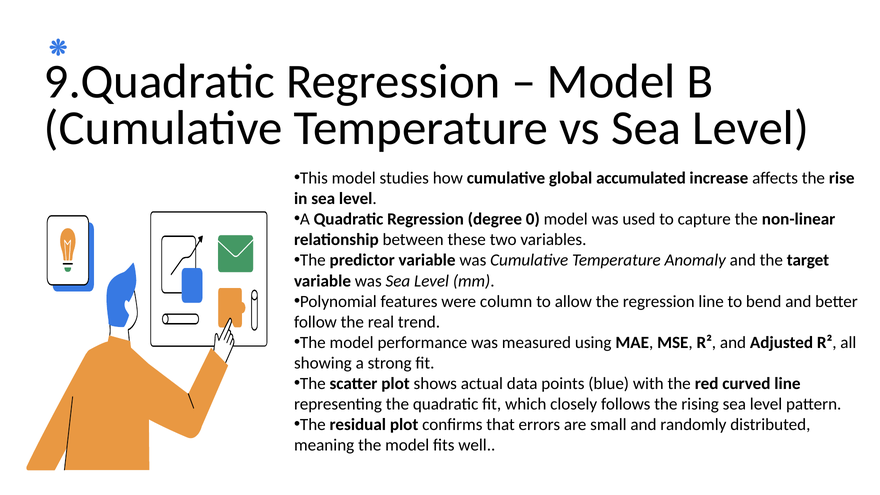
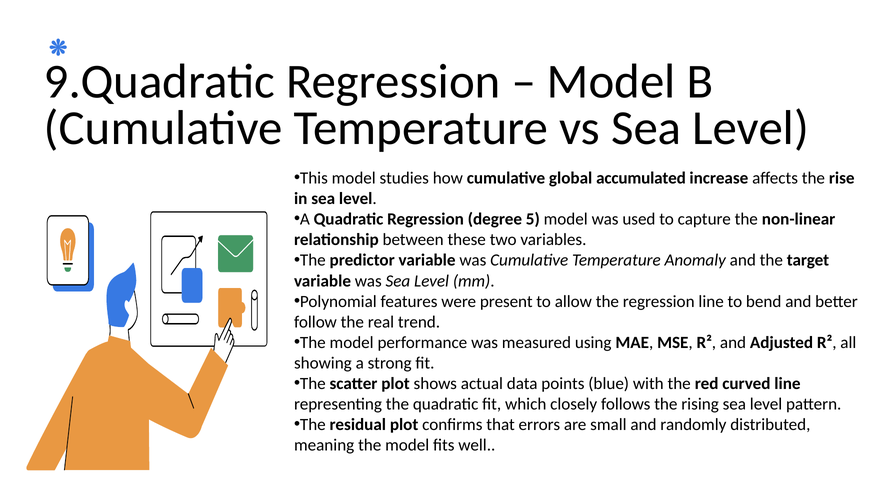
0: 0 -> 5
column: column -> present
